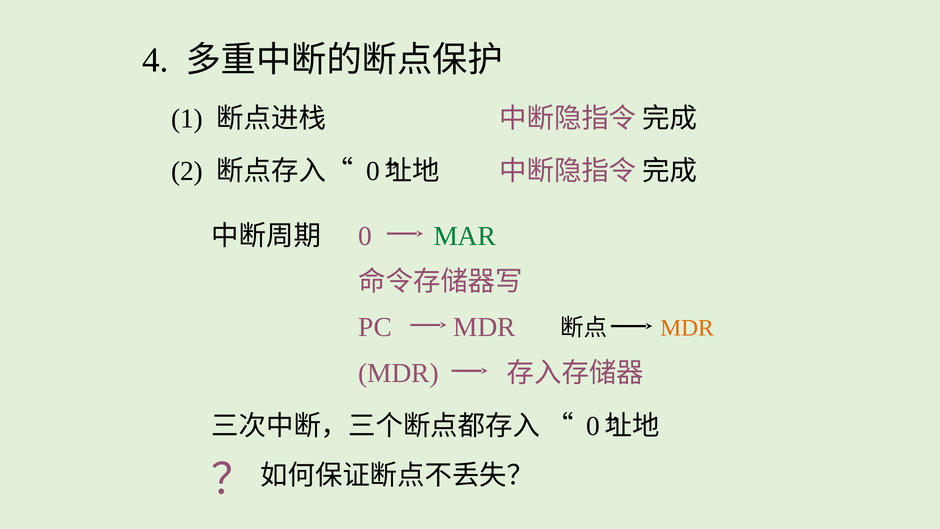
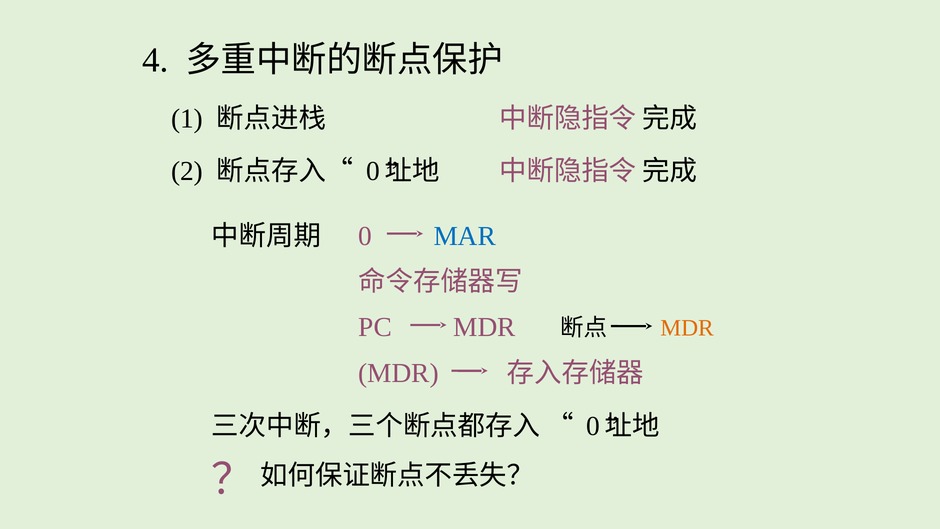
MAR colour: green -> blue
